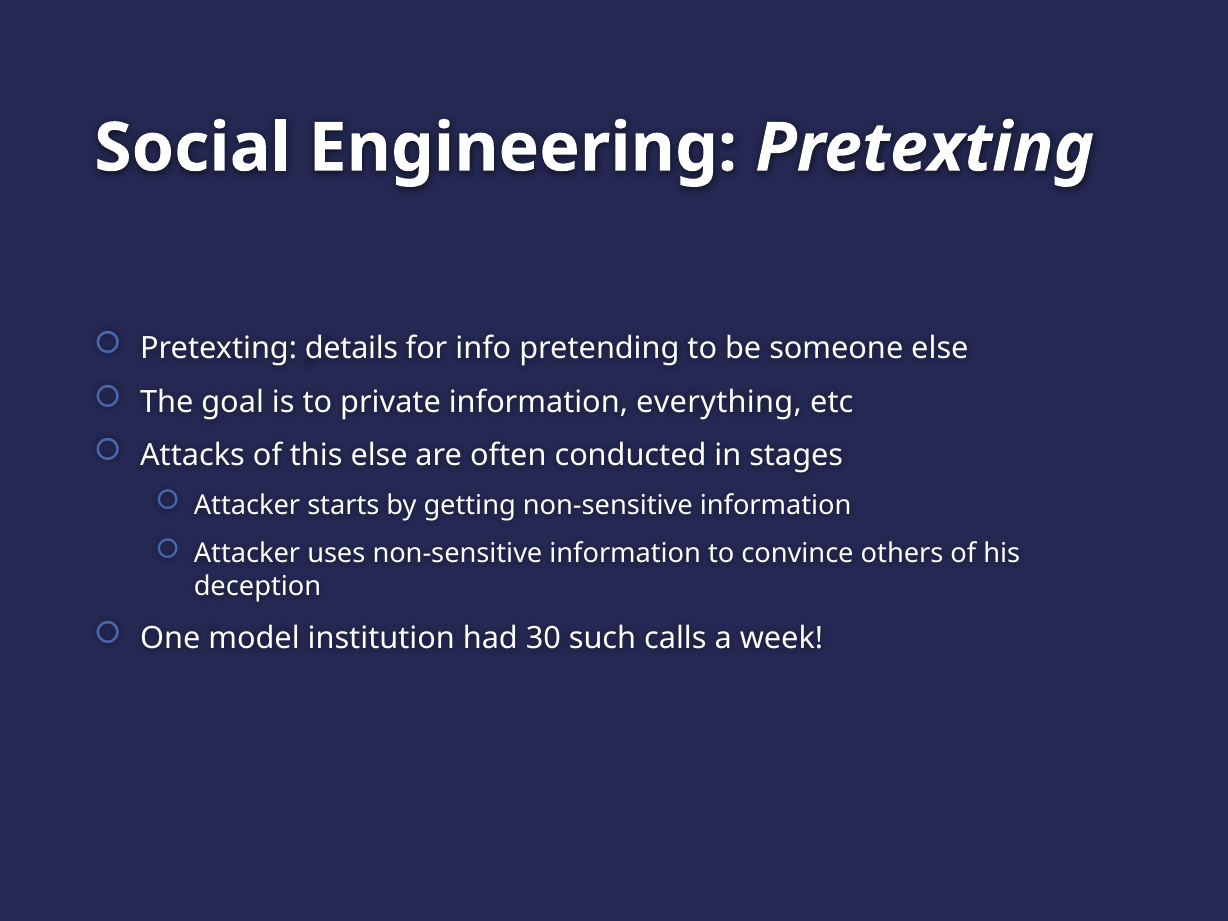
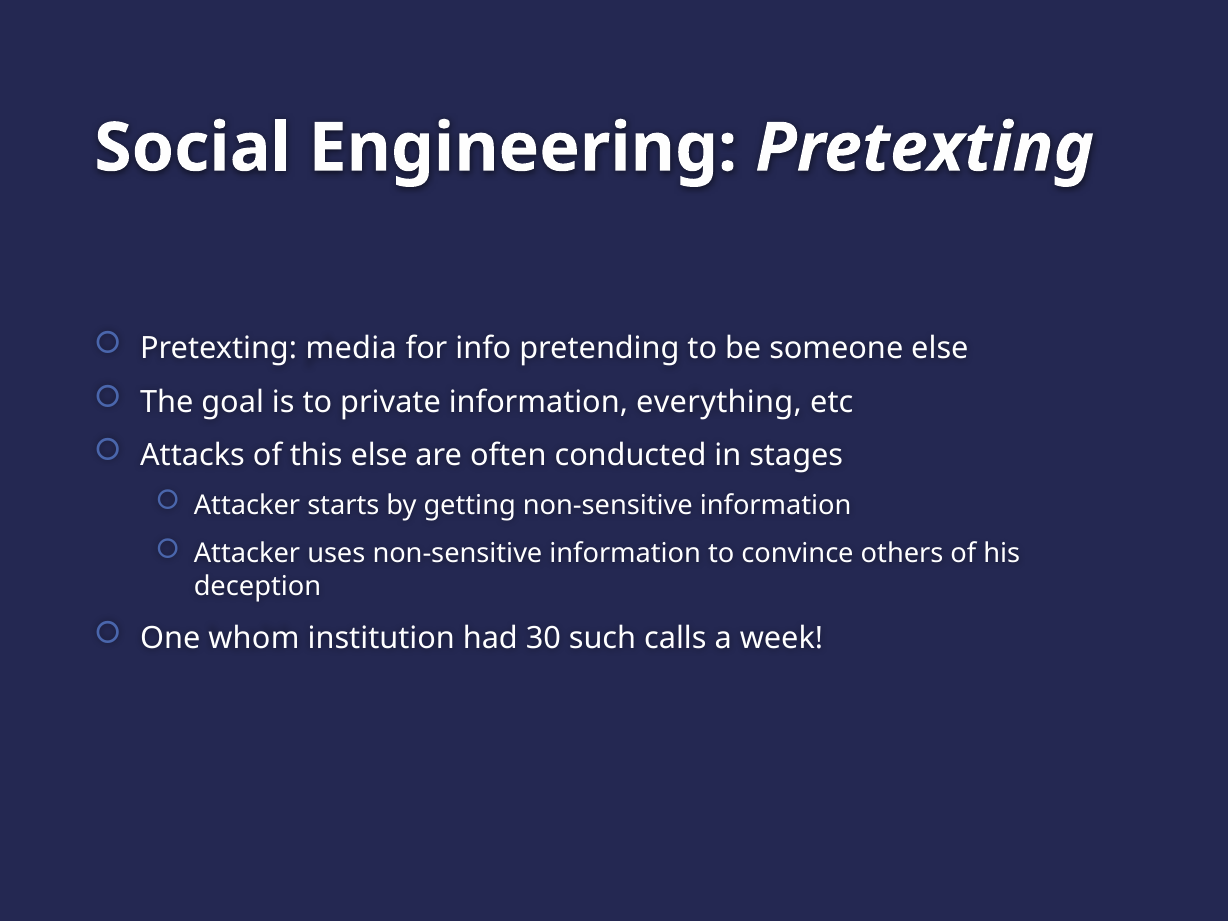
details: details -> media
model: model -> whom
